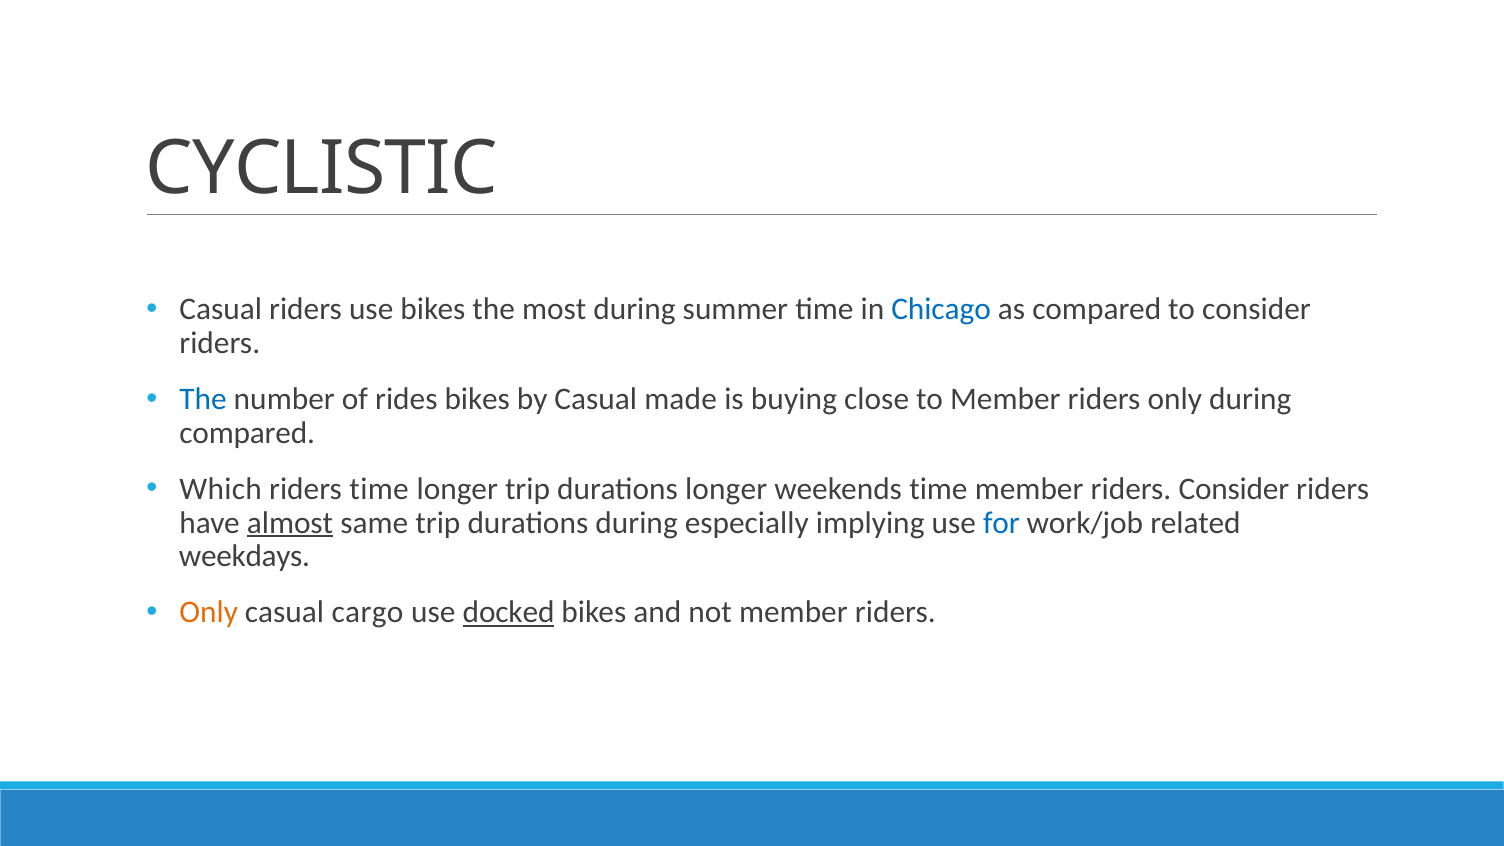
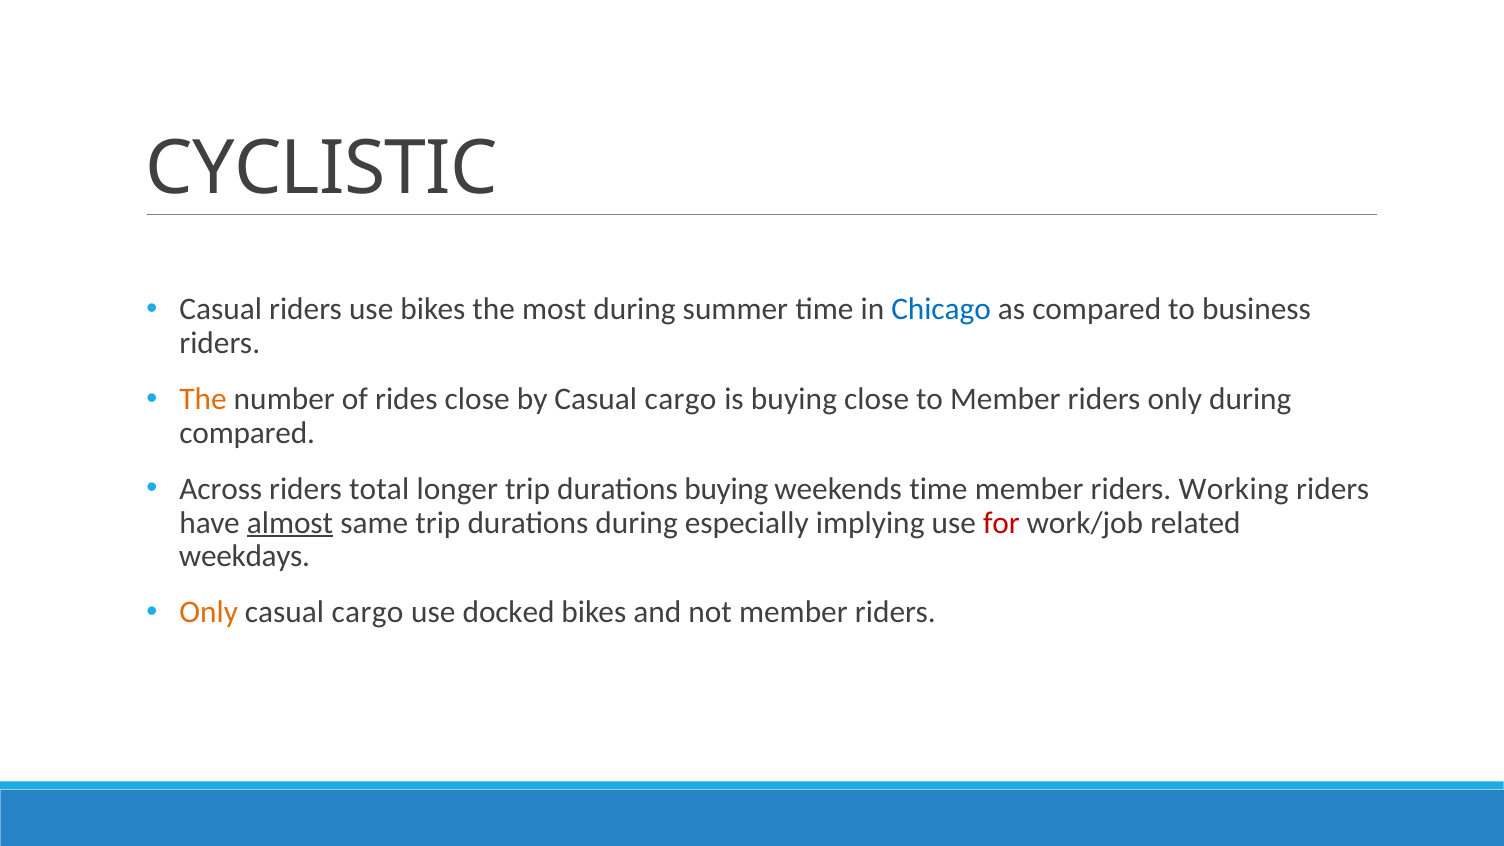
to consider: consider -> business
The at (203, 399) colour: blue -> orange
rides bikes: bikes -> close
by Casual made: made -> cargo
Which: Which -> Across
riders time: time -> total
durations longer: longer -> buying
riders Consider: Consider -> Working
for colour: blue -> red
docked underline: present -> none
